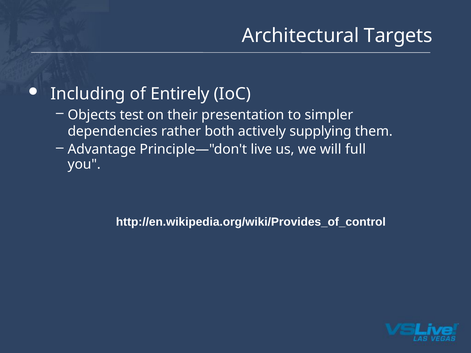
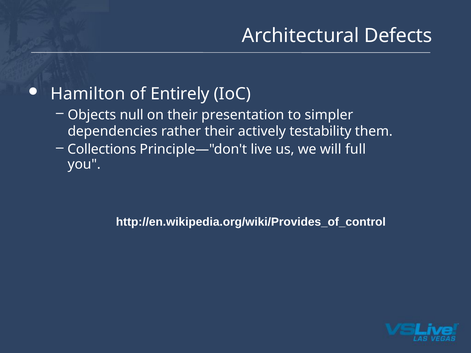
Targets: Targets -> Defects
Including: Including -> Hamilton
test: test -> null
rather both: both -> their
supplying: supplying -> testability
Advantage: Advantage -> Collections
